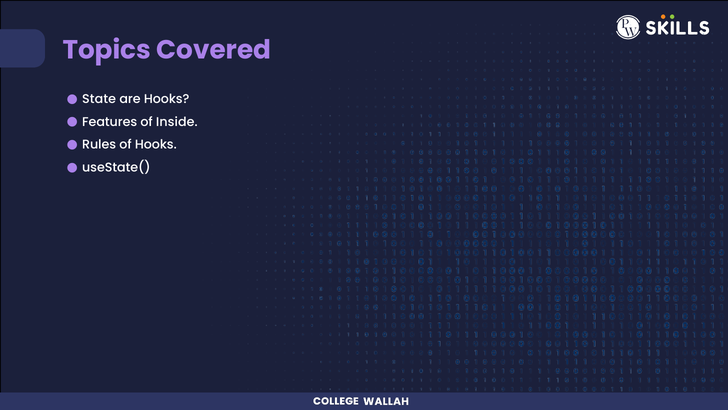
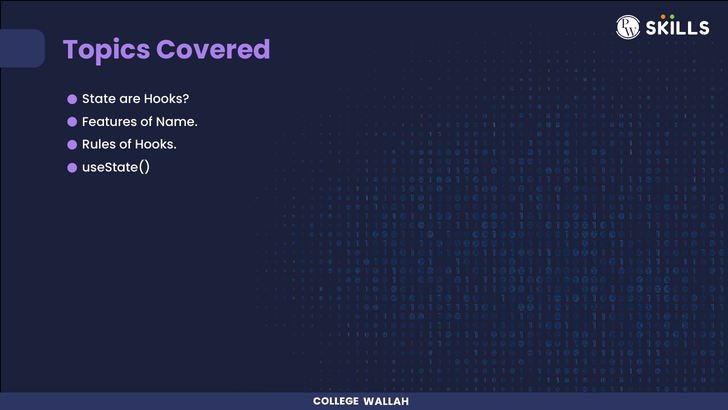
Inside: Inside -> Name
